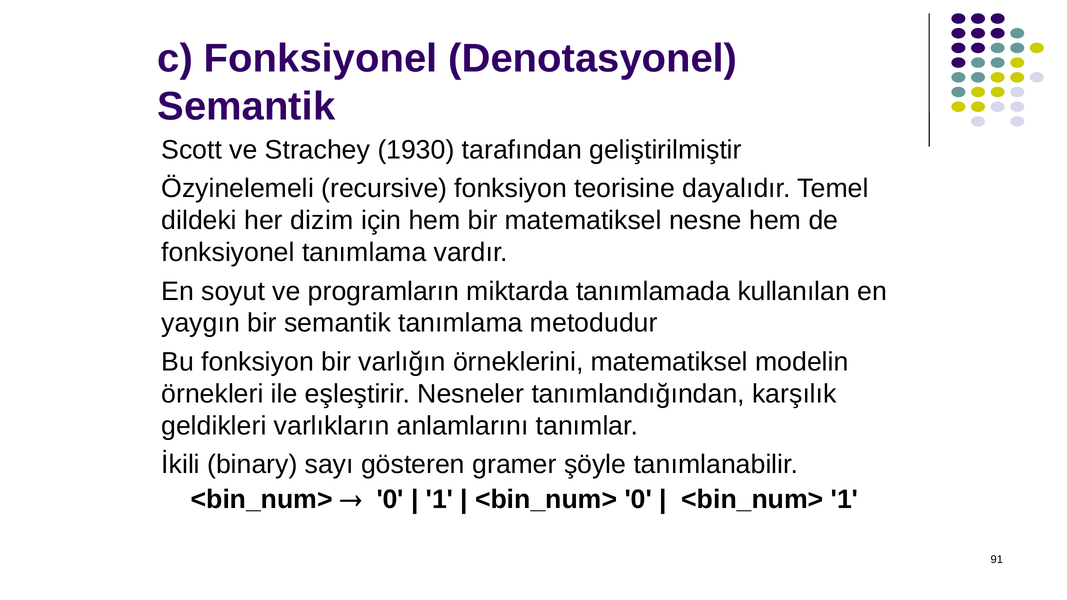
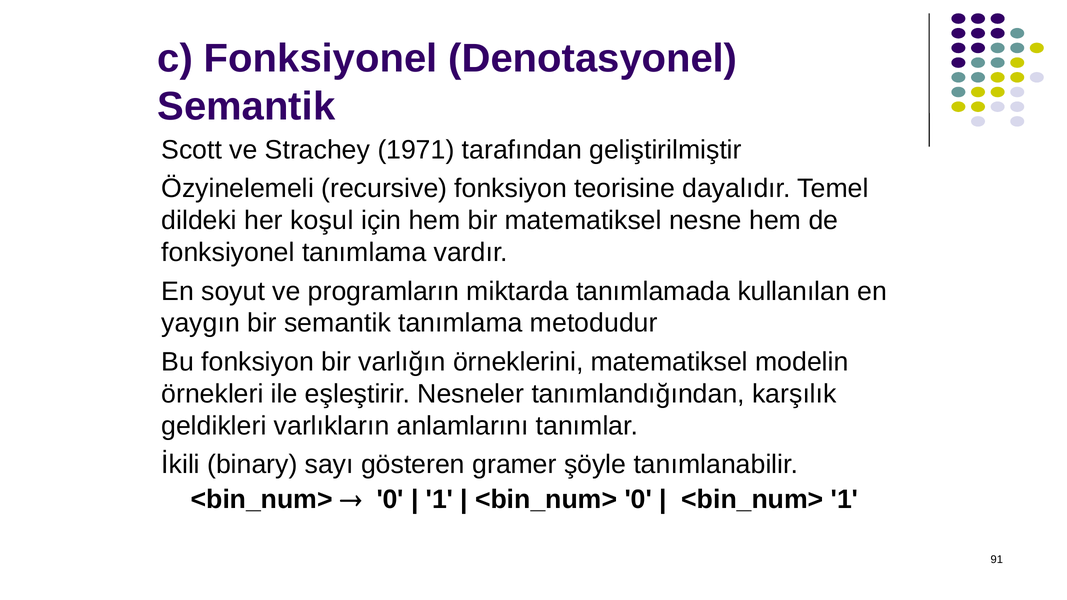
1930: 1930 -> 1971
dizim: dizim -> koşul
